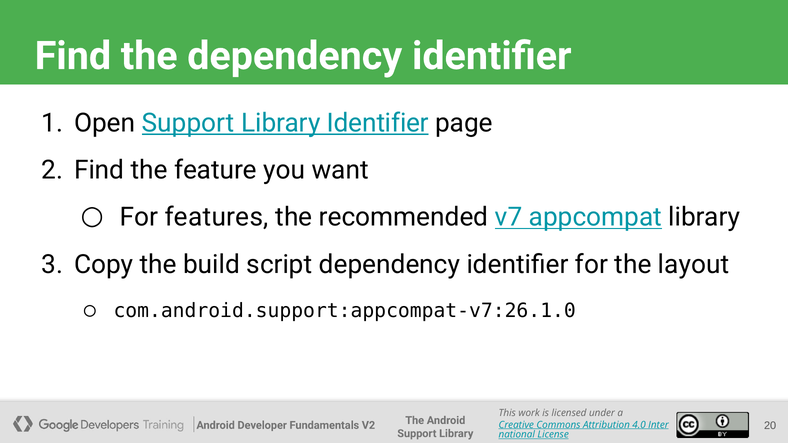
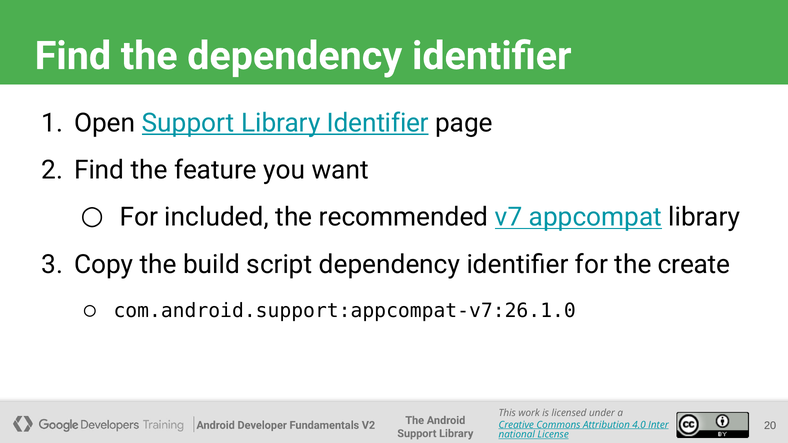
features: features -> included
layout: layout -> create
